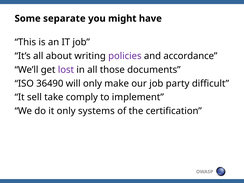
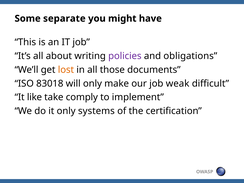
accordance: accordance -> obligations
lost colour: purple -> orange
36490: 36490 -> 83018
party: party -> weak
sell: sell -> like
